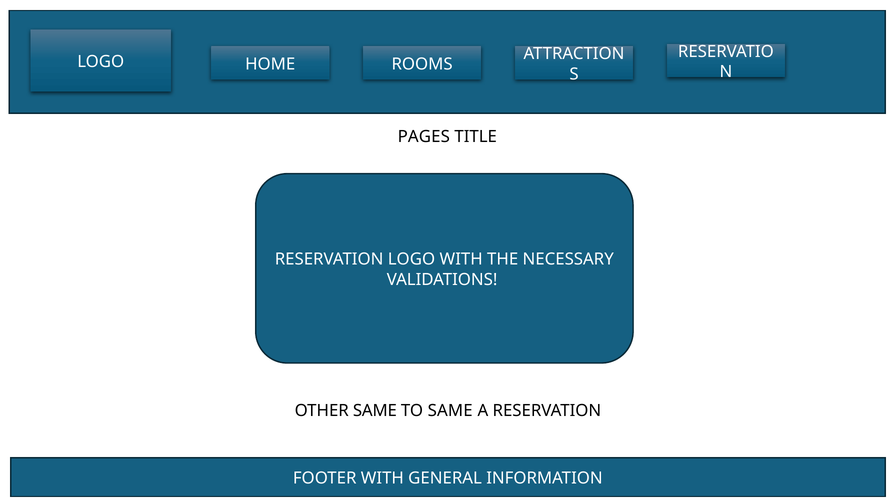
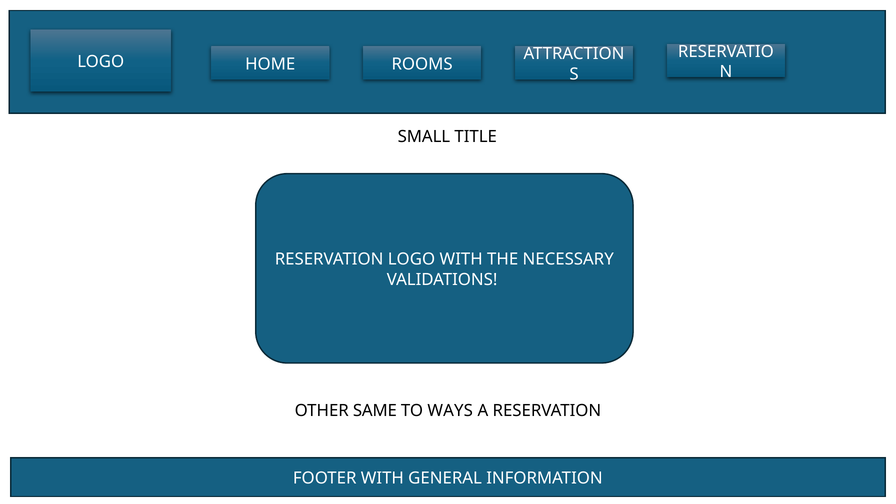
PAGES: PAGES -> SMALL
TO SAME: SAME -> WAYS
